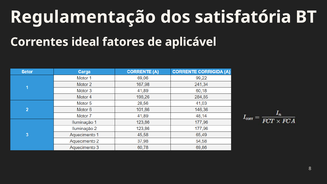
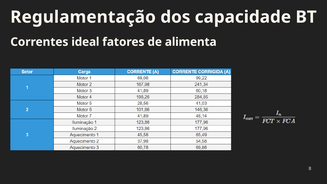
satisfatória: satisfatória -> capacidade
aplicável: aplicável -> alimenta
